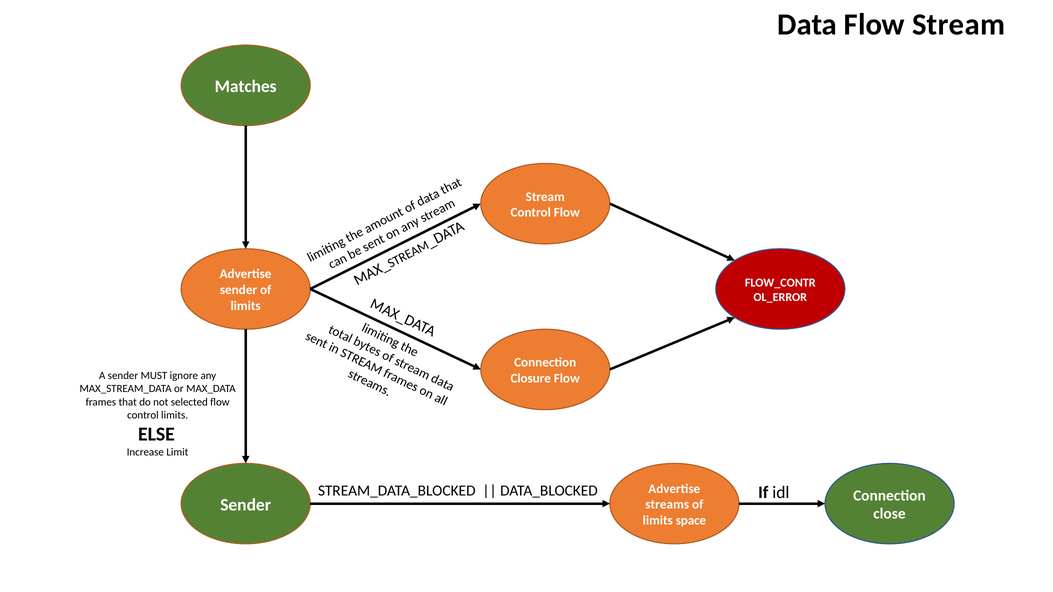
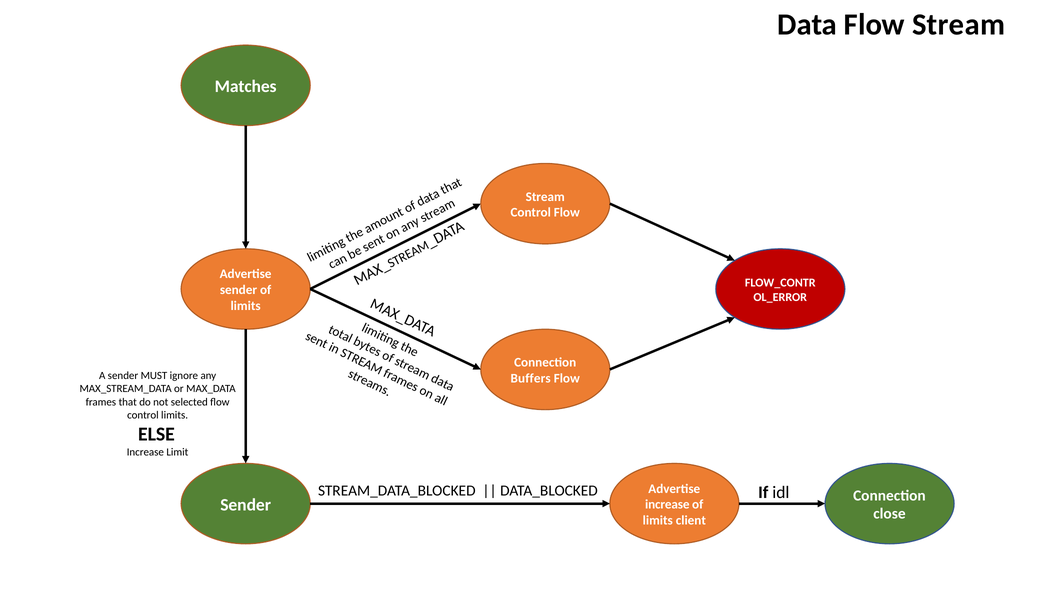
Closure: Closure -> Buffers
streams at (667, 505): streams -> increase
space: space -> client
